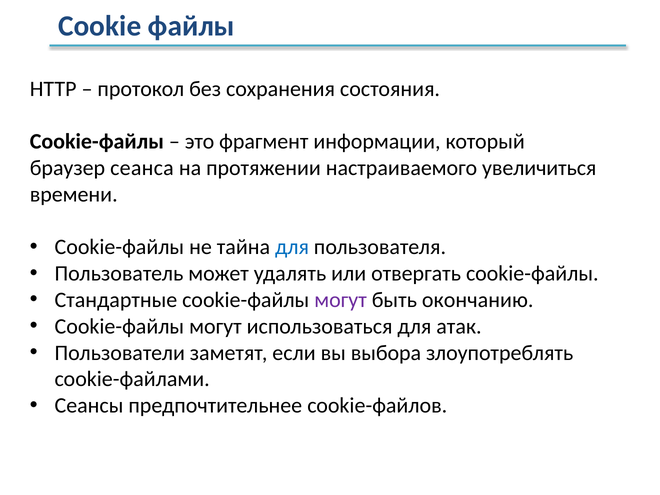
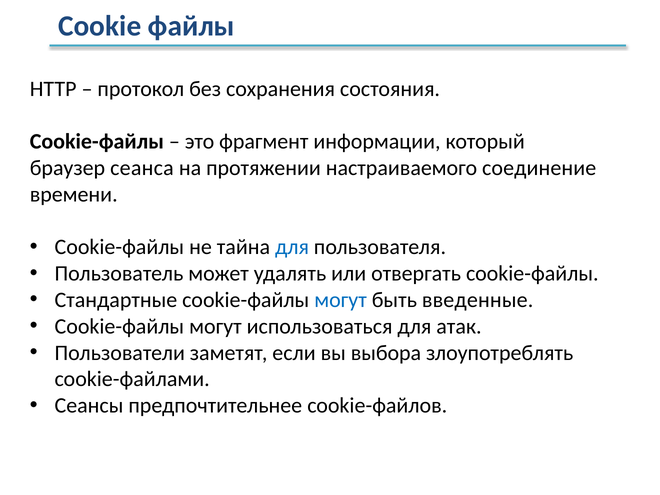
увеличиться: увеличиться -> соединение
могут at (341, 300) colour: purple -> blue
окончанию: окончанию -> введенные
